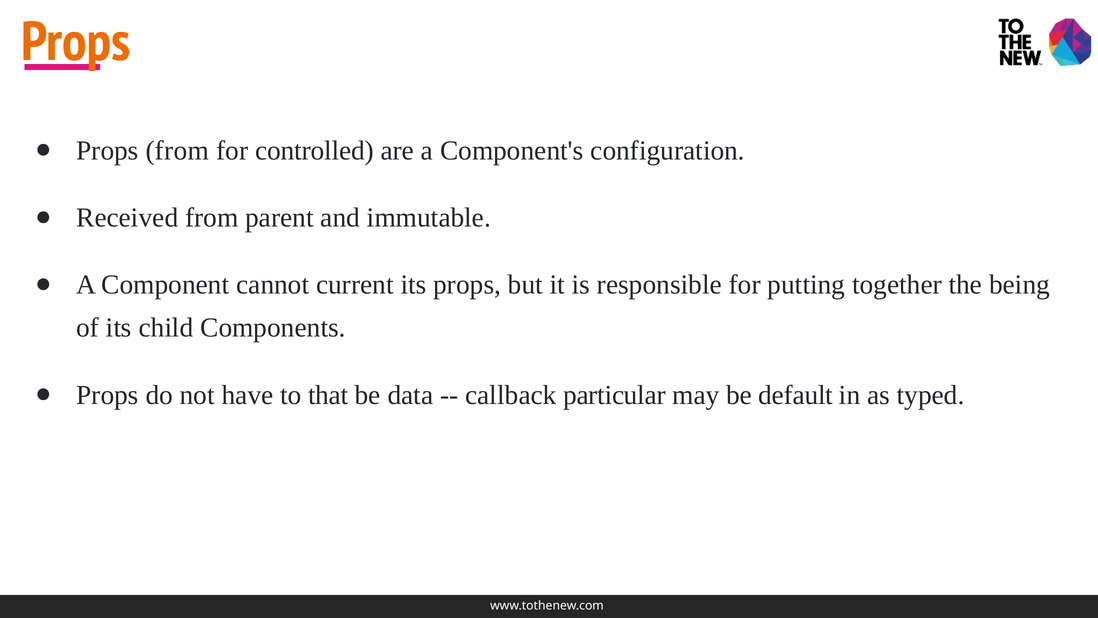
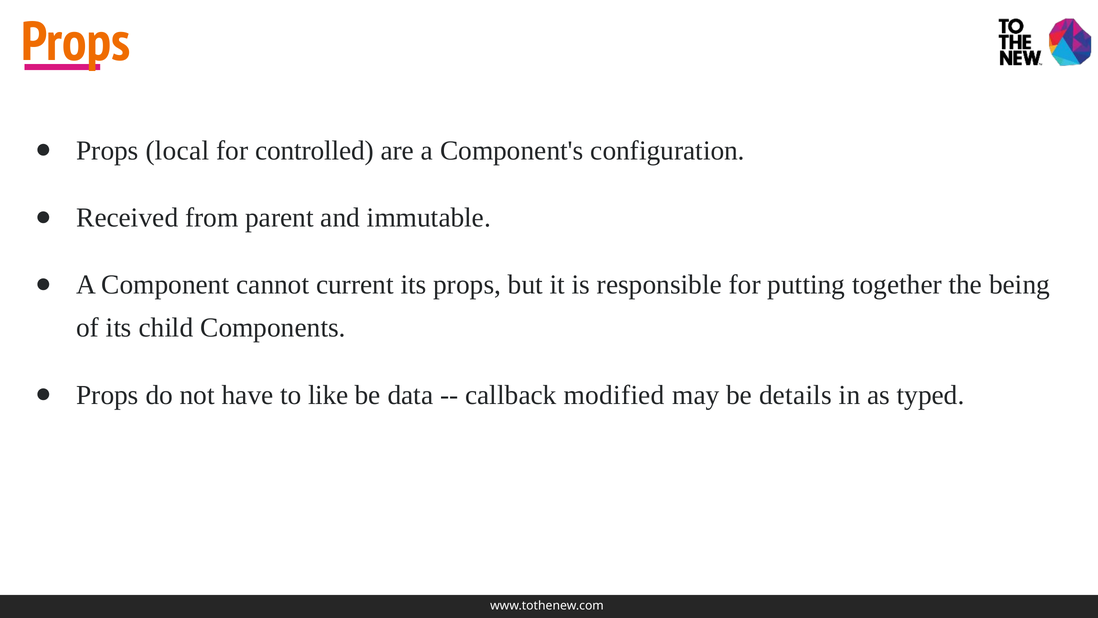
Props from: from -> local
that: that -> like
particular: particular -> modified
default: default -> details
